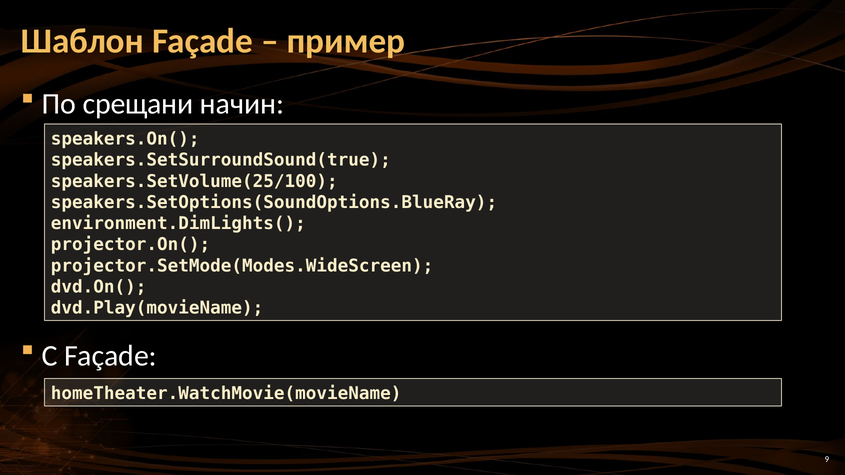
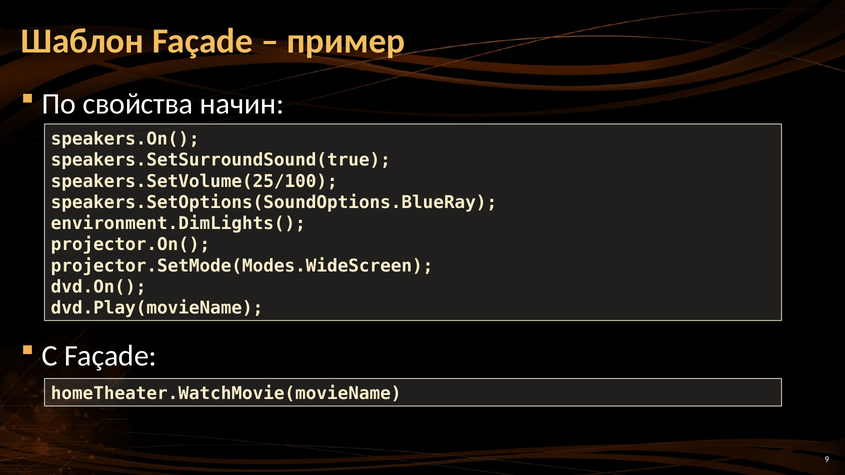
срещани: срещани -> свойства
